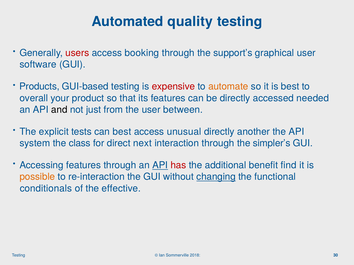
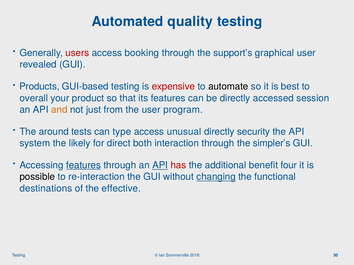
software: software -> revealed
automate colour: orange -> black
needed: needed -> session
and colour: black -> orange
between: between -> program
explicit: explicit -> around
can best: best -> type
another: another -> security
class: class -> likely
next: next -> both
features at (84, 165) underline: none -> present
find: find -> four
possible colour: orange -> black
conditionals: conditionals -> destinations
